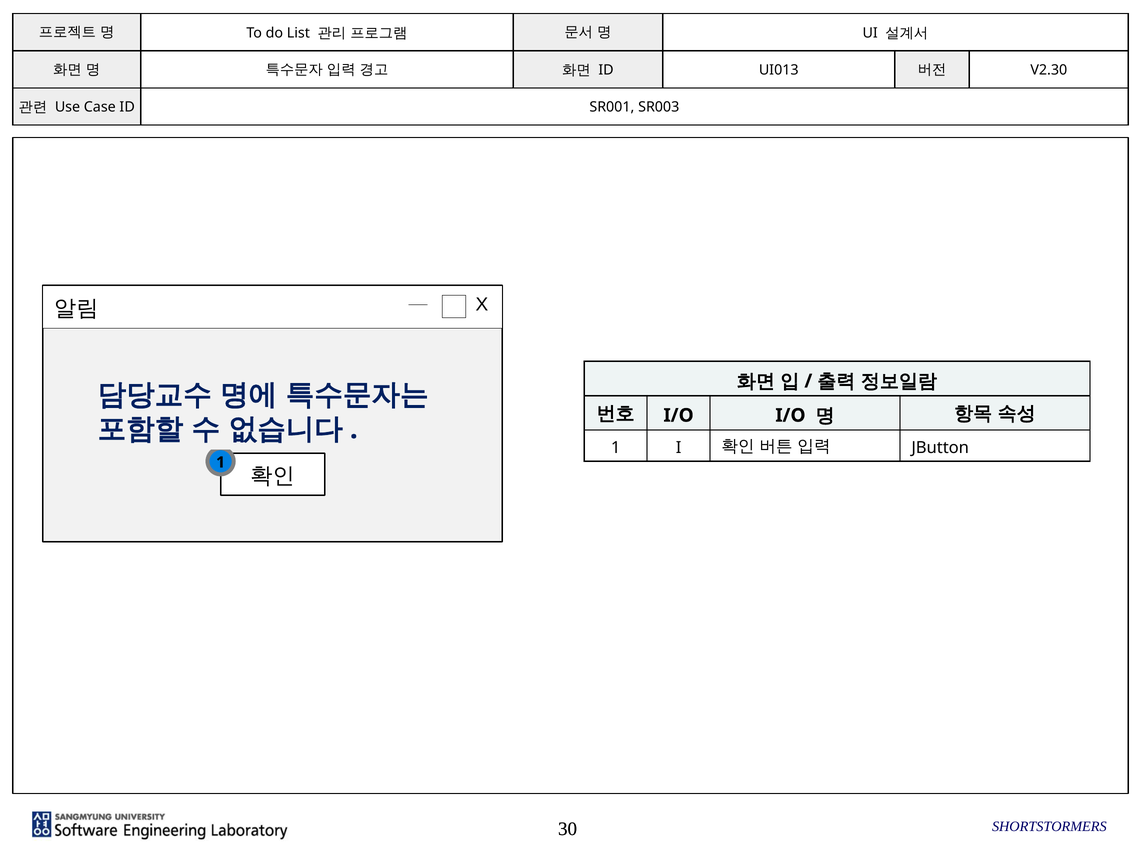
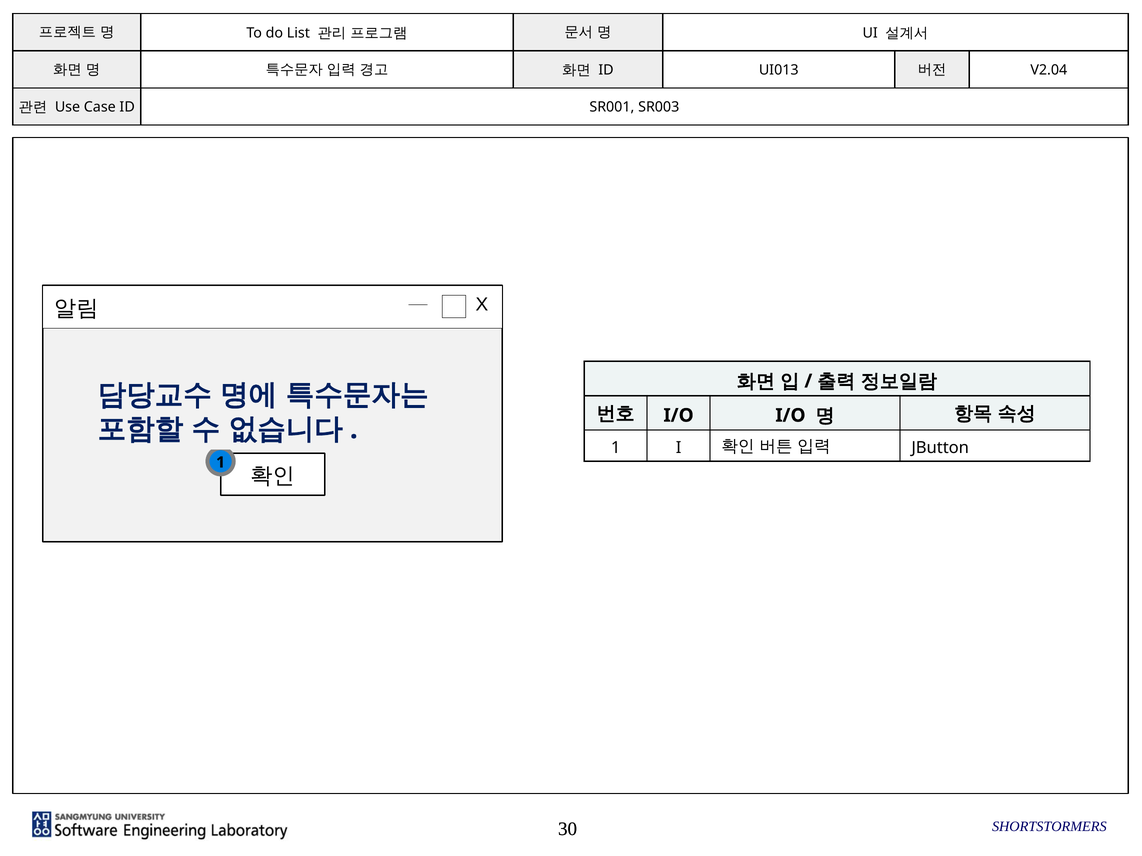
V2.30: V2.30 -> V2.04
